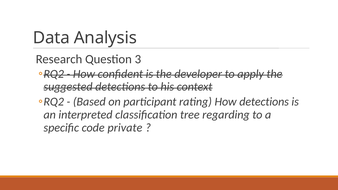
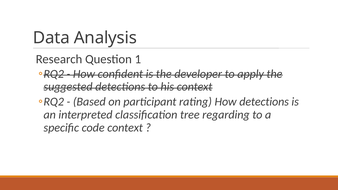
3: 3 -> 1
code private: private -> context
